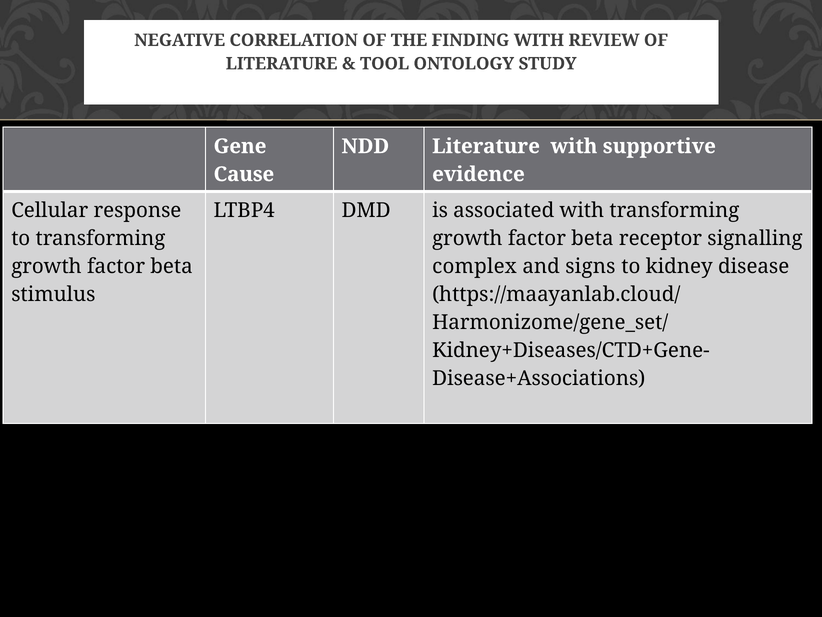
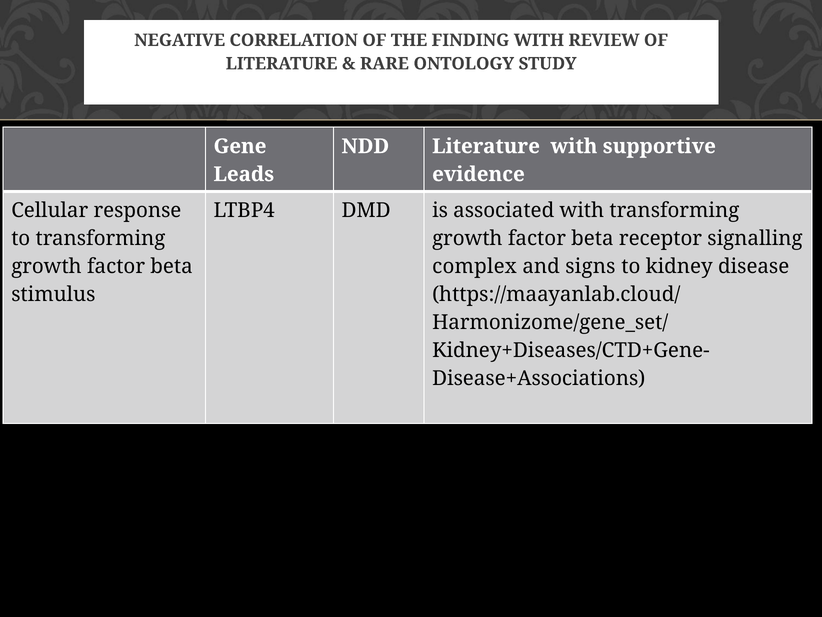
TOOL: TOOL -> RARE
Cause: Cause -> Leads
